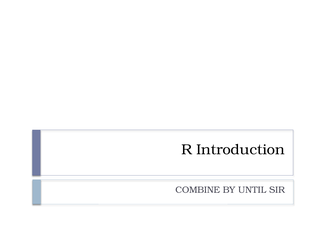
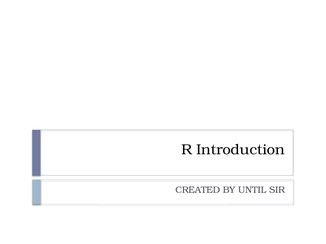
COMBINE: COMBINE -> CREATED
